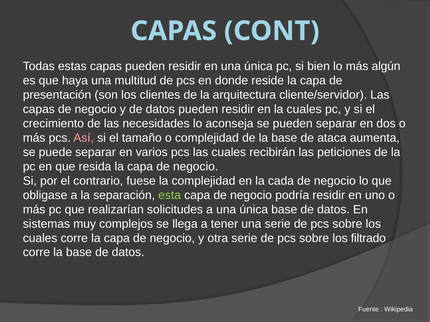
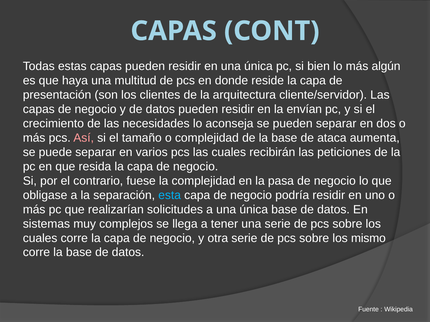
la cuales: cuales -> envían
cada: cada -> pasa
esta colour: light green -> light blue
filtrado: filtrado -> mismo
